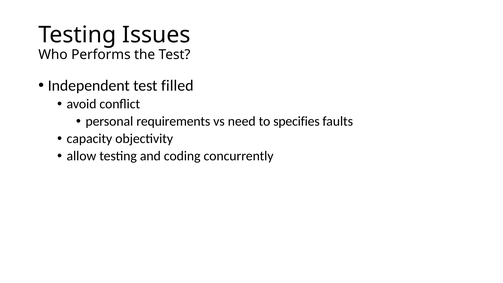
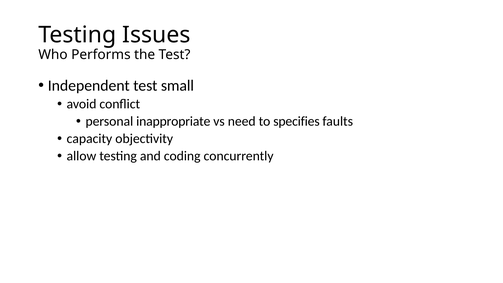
filled: filled -> small
requirements: requirements -> inappropriate
